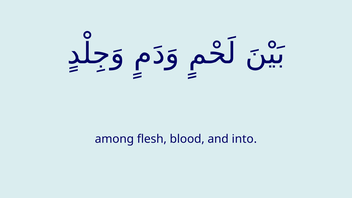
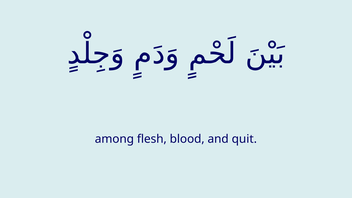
into: into -> quit
